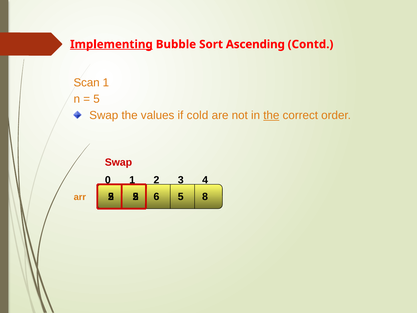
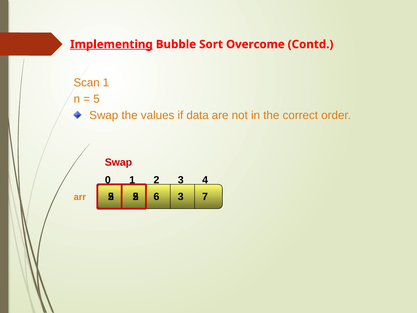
Ascending: Ascending -> Overcome
cold: cold -> data
the at (271, 115) underline: present -> none
6 5: 5 -> 3
8: 8 -> 7
